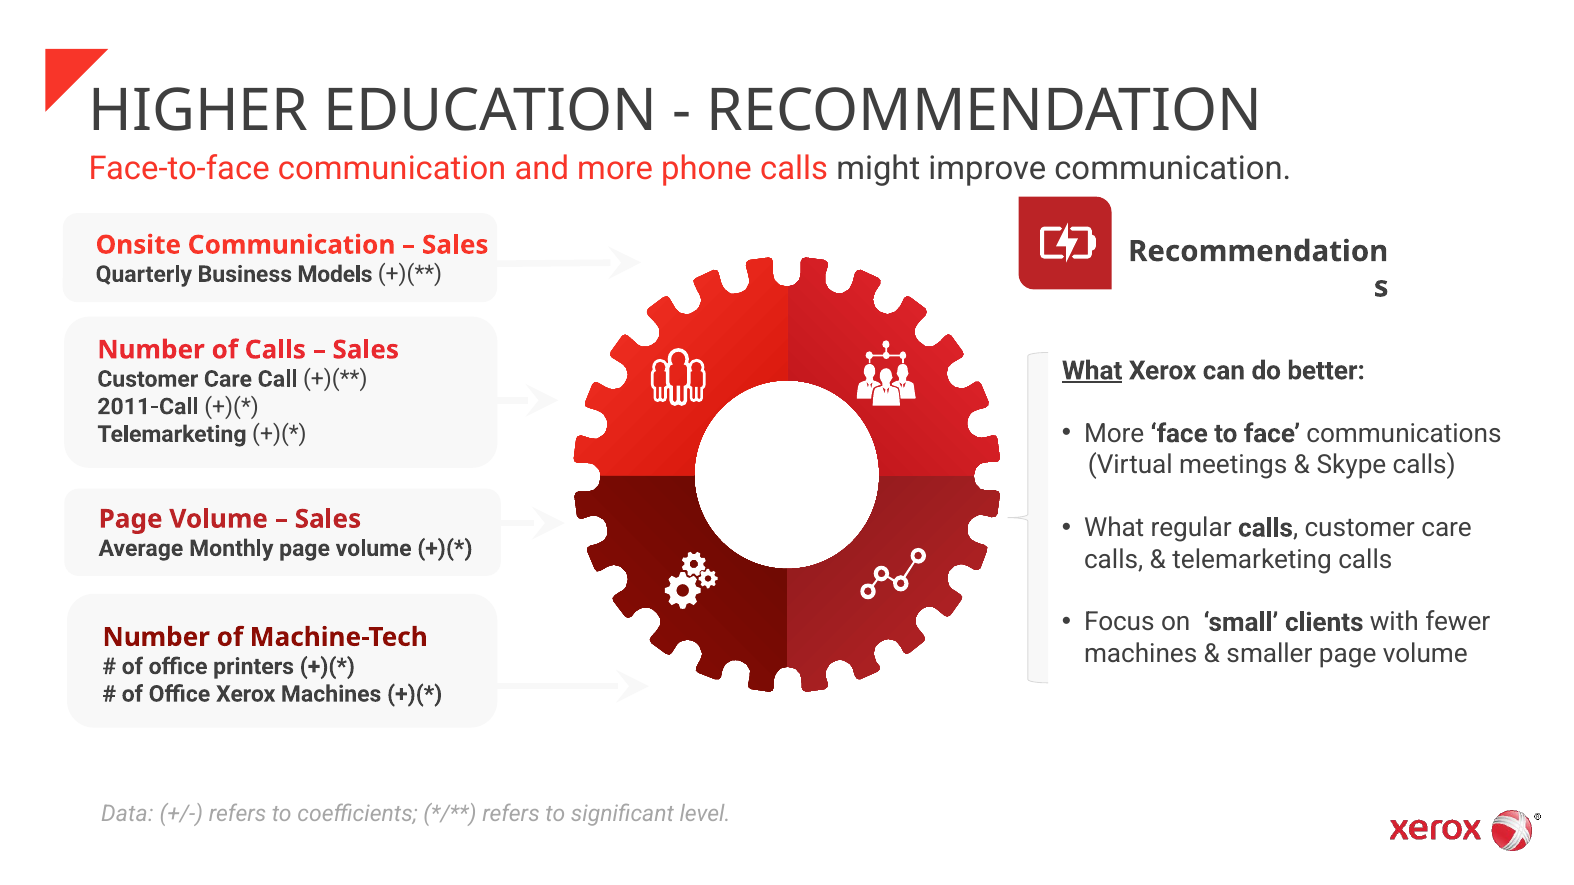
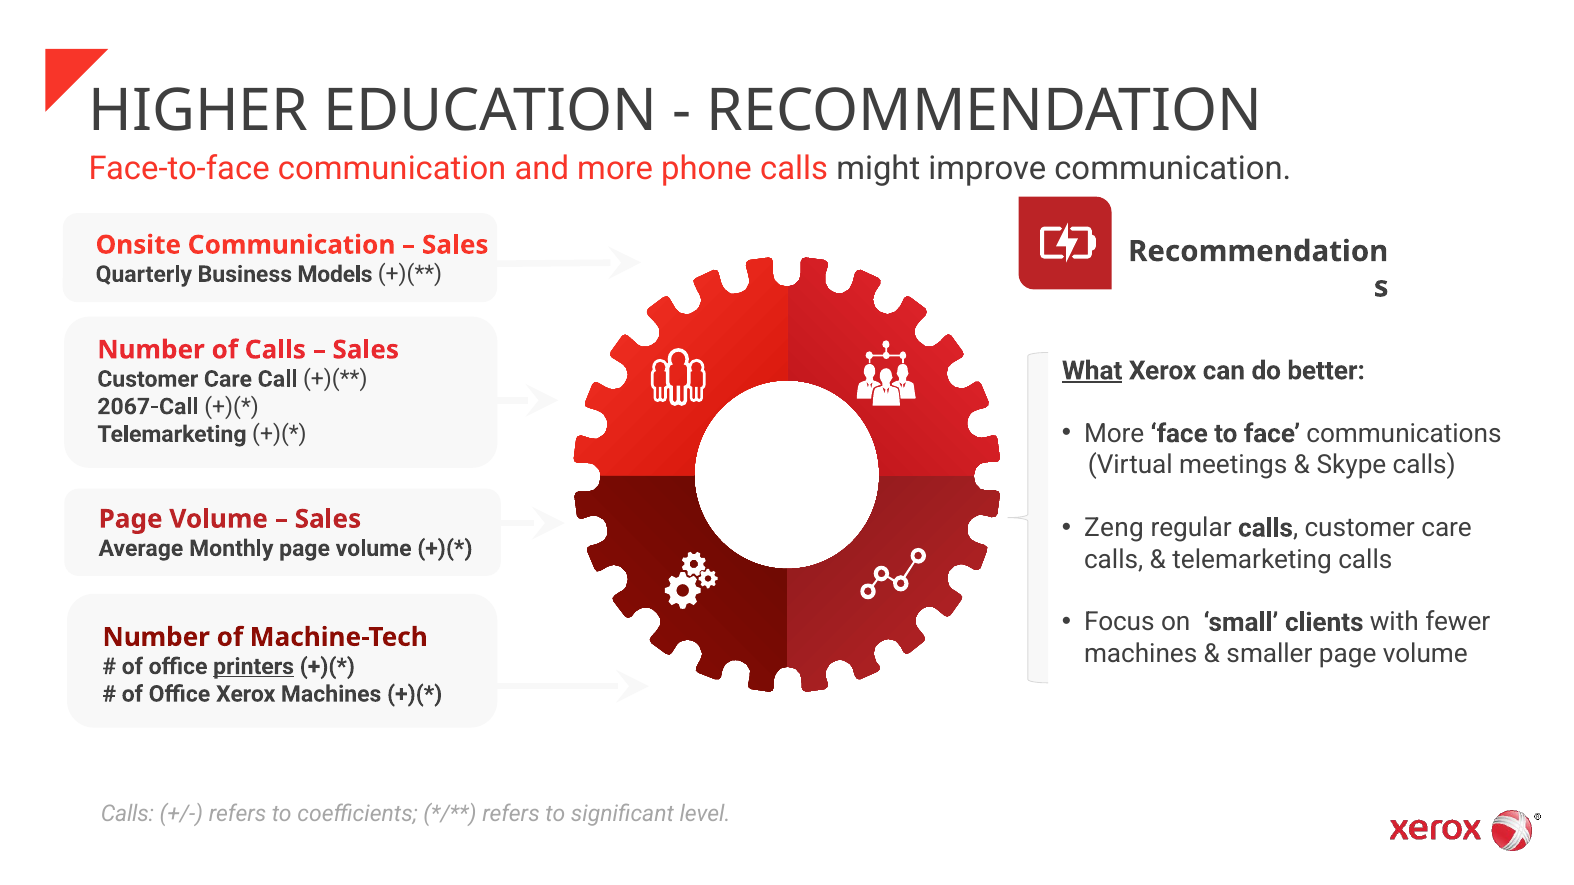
2011-Call: 2011-Call -> 2067-Call
What at (1114, 528): What -> Zeng
printers underline: none -> present
Data at (127, 815): Data -> Calls
